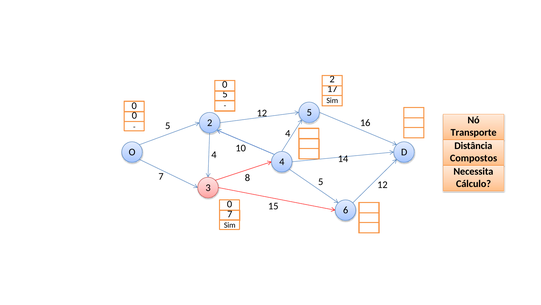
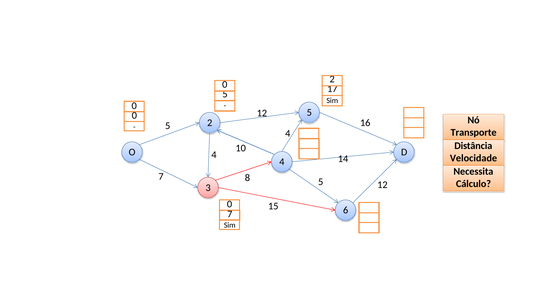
Compostos: Compostos -> Velocidade
